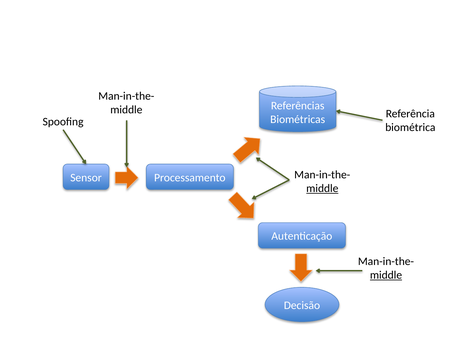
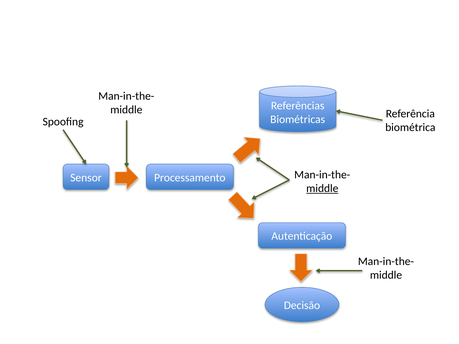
middle at (386, 275) underline: present -> none
